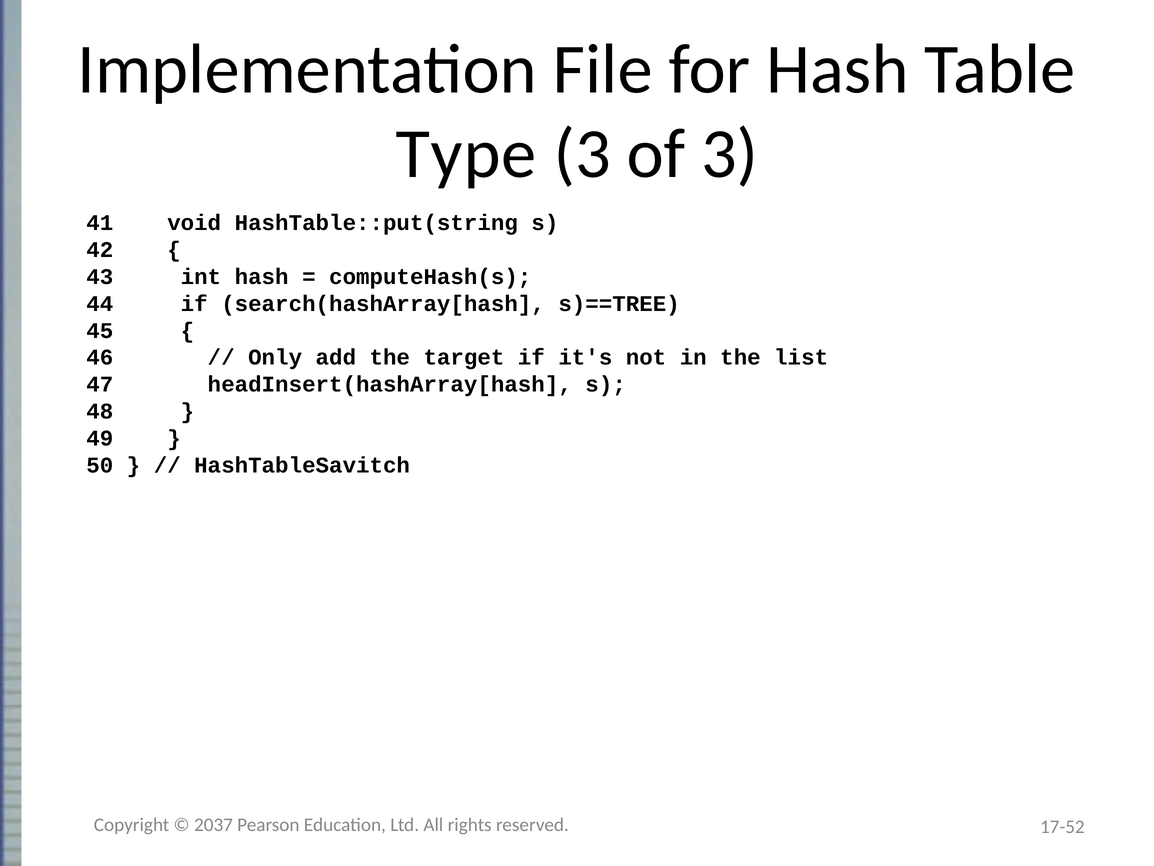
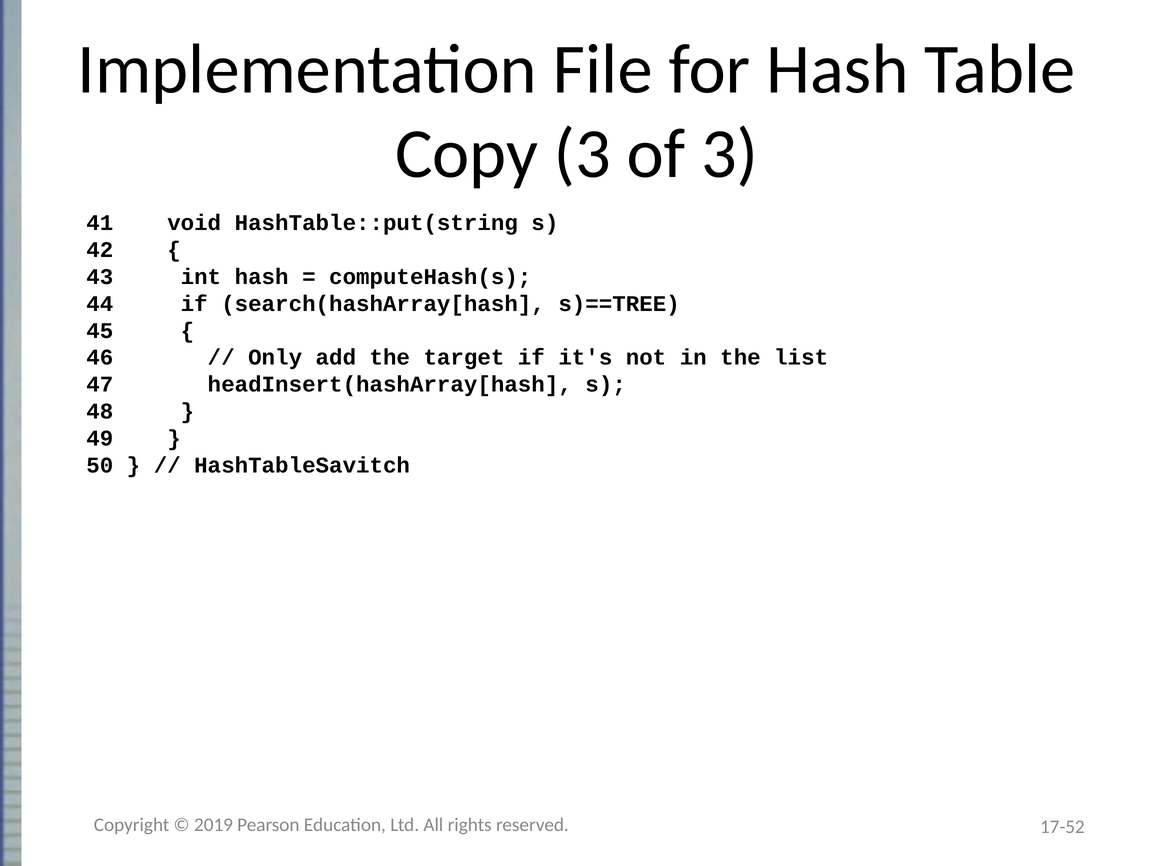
Type: Type -> Copy
2037: 2037 -> 2019
